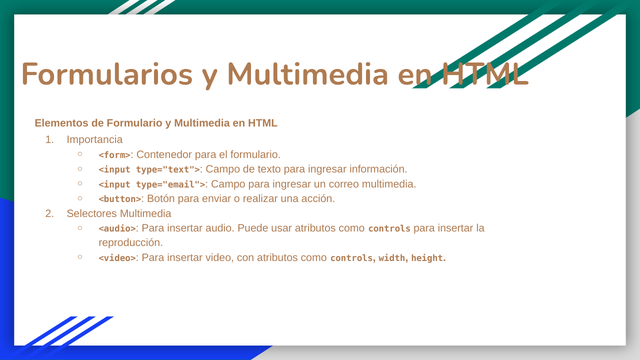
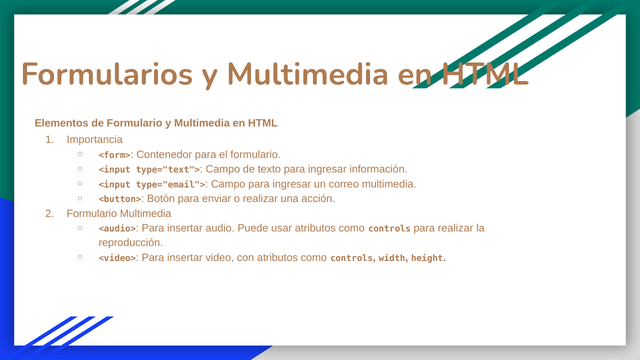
Selectores at (92, 214): Selectores -> Formulario
controls para insertar: insertar -> realizar
